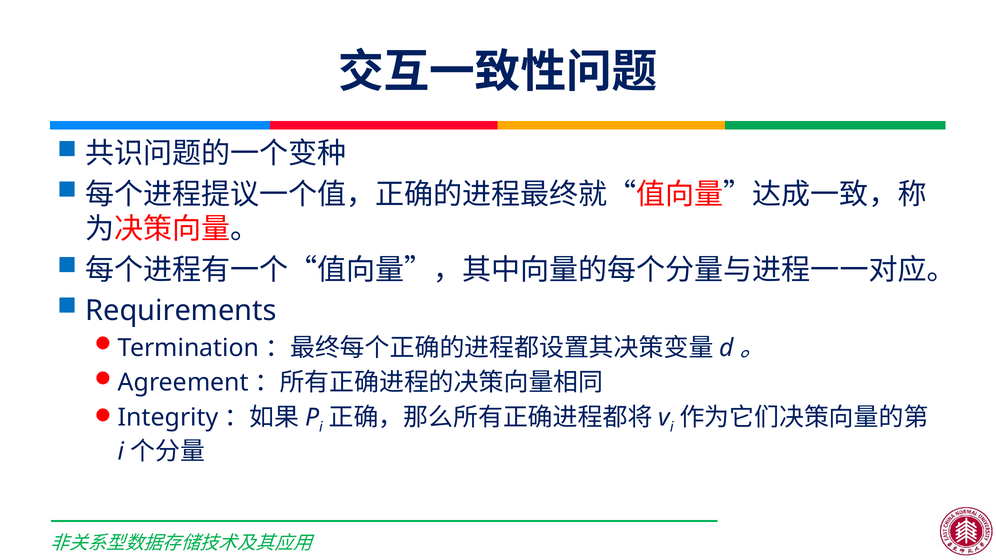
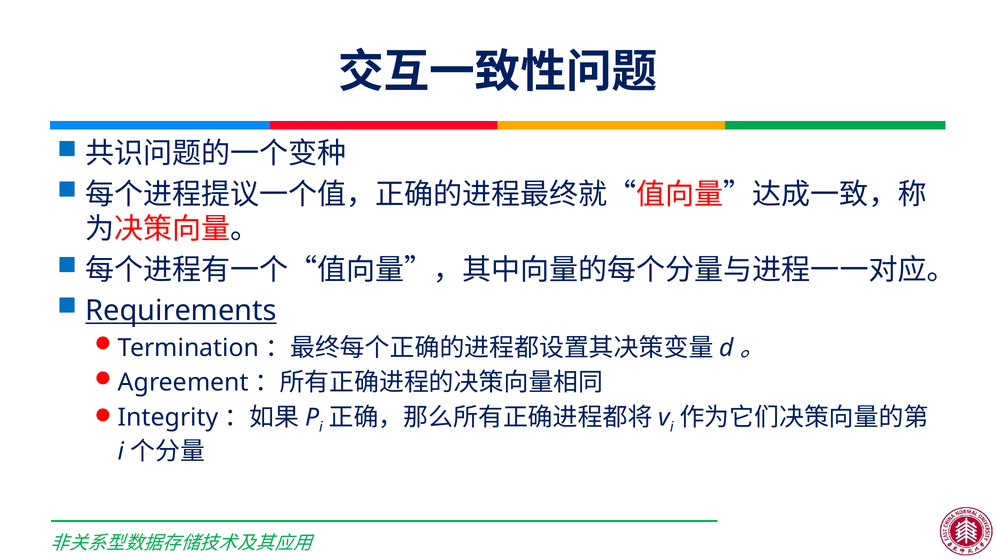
Requirements underline: none -> present
